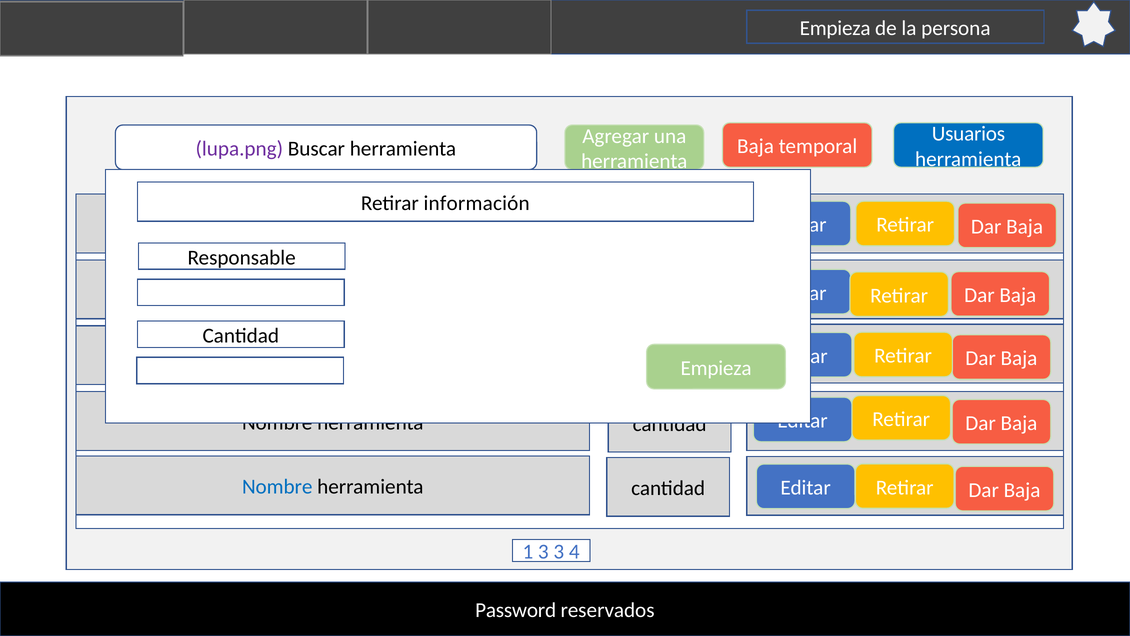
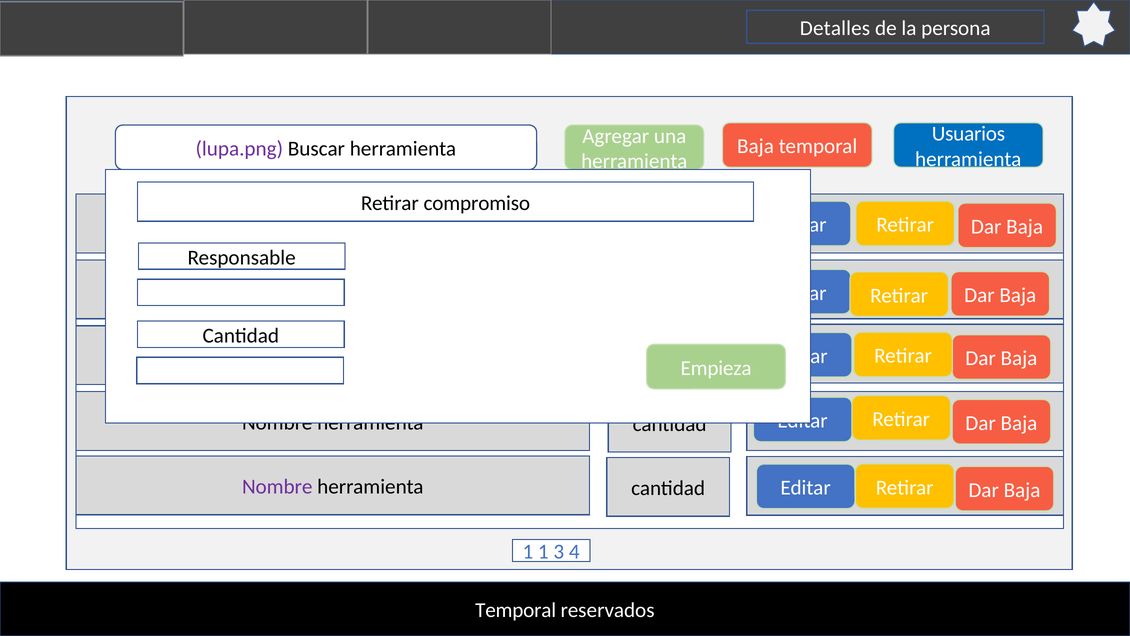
Empieza at (835, 28): Empieza -> Detalles
información: información -> compromiso
Nombre at (277, 487) colour: blue -> purple
1 3: 3 -> 1
Password at (516, 610): Password -> Temporal
